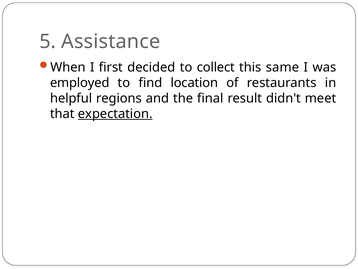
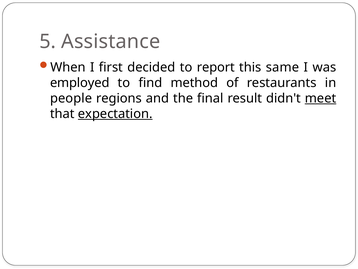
collect: collect -> report
location: location -> method
helpful: helpful -> people
meet underline: none -> present
